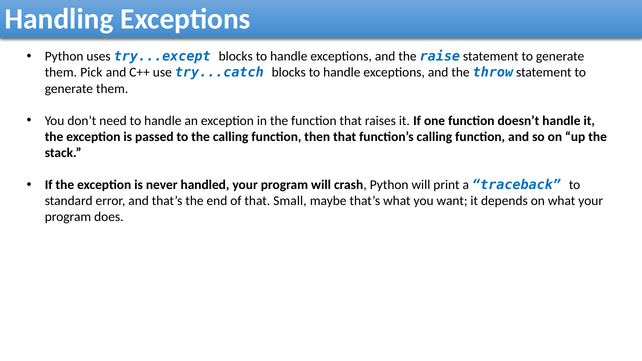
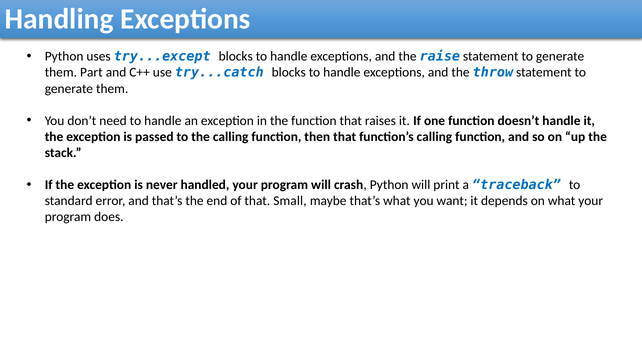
Pick: Pick -> Part
